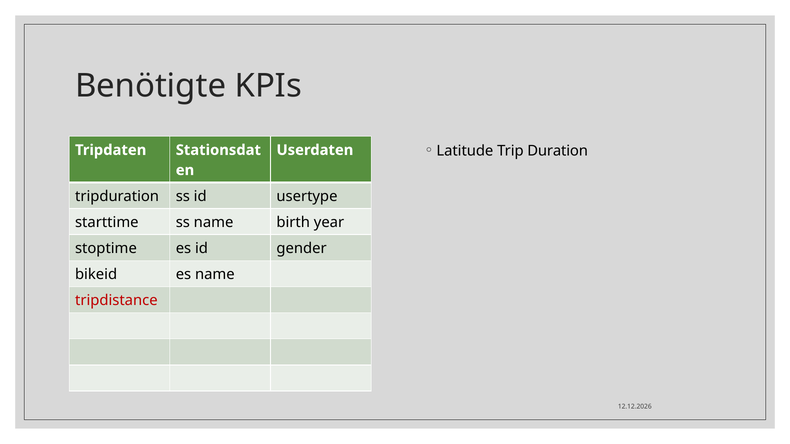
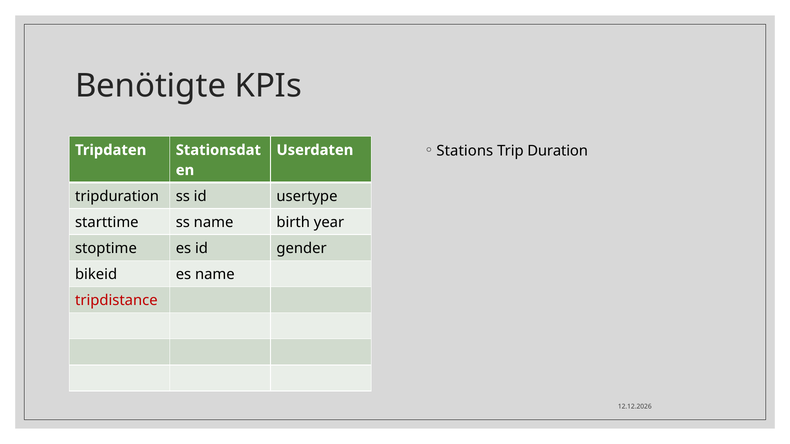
Latitude: Latitude -> Stations
